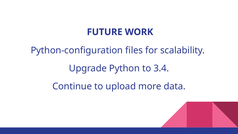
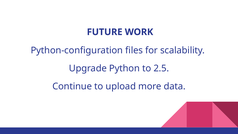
3.4: 3.4 -> 2.5
